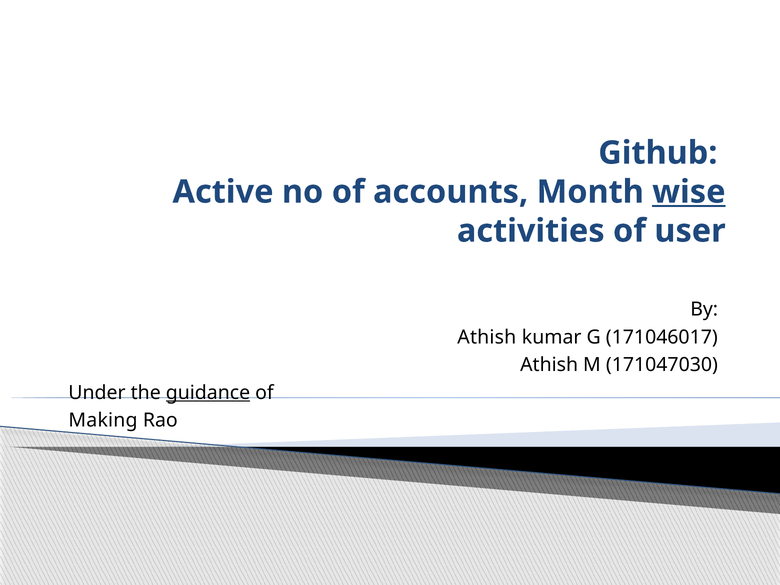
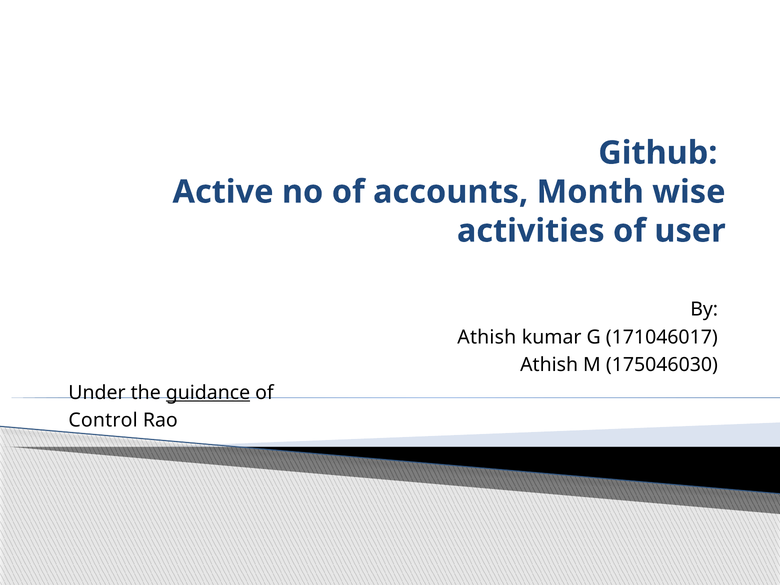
wise underline: present -> none
171047030: 171047030 -> 175046030
Making: Making -> Control
